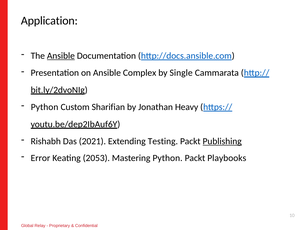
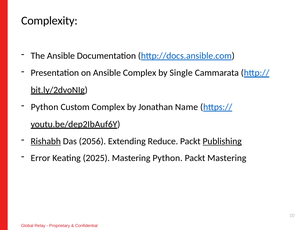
Application: Application -> Complexity
Ansible at (61, 56) underline: present -> none
Custom Sharifian: Sharifian -> Complex
Heavy: Heavy -> Name
Rishabh underline: none -> present
2021: 2021 -> 2056
Testing: Testing -> Reduce
2053: 2053 -> 2025
Packt Playbooks: Playbooks -> Mastering
